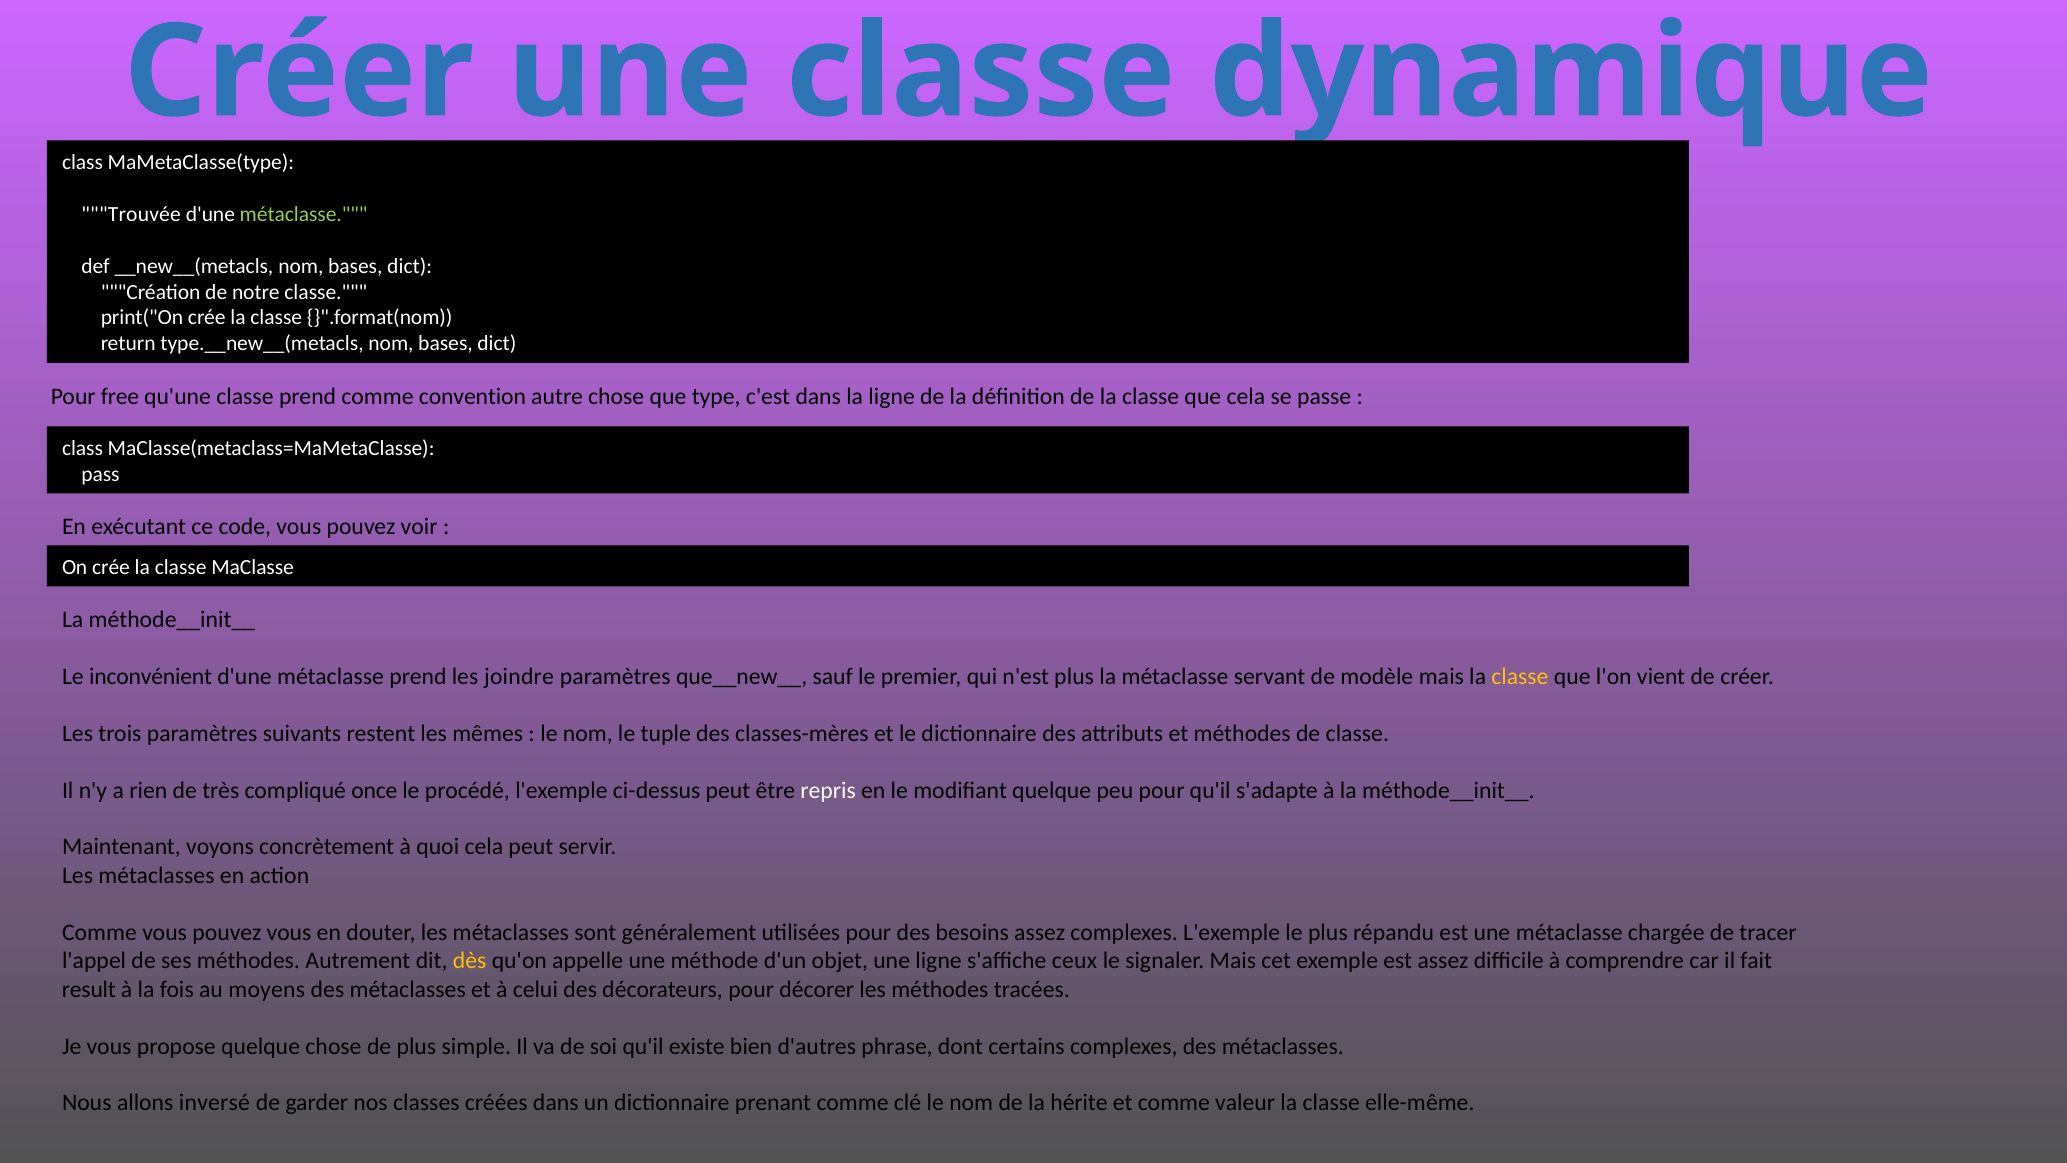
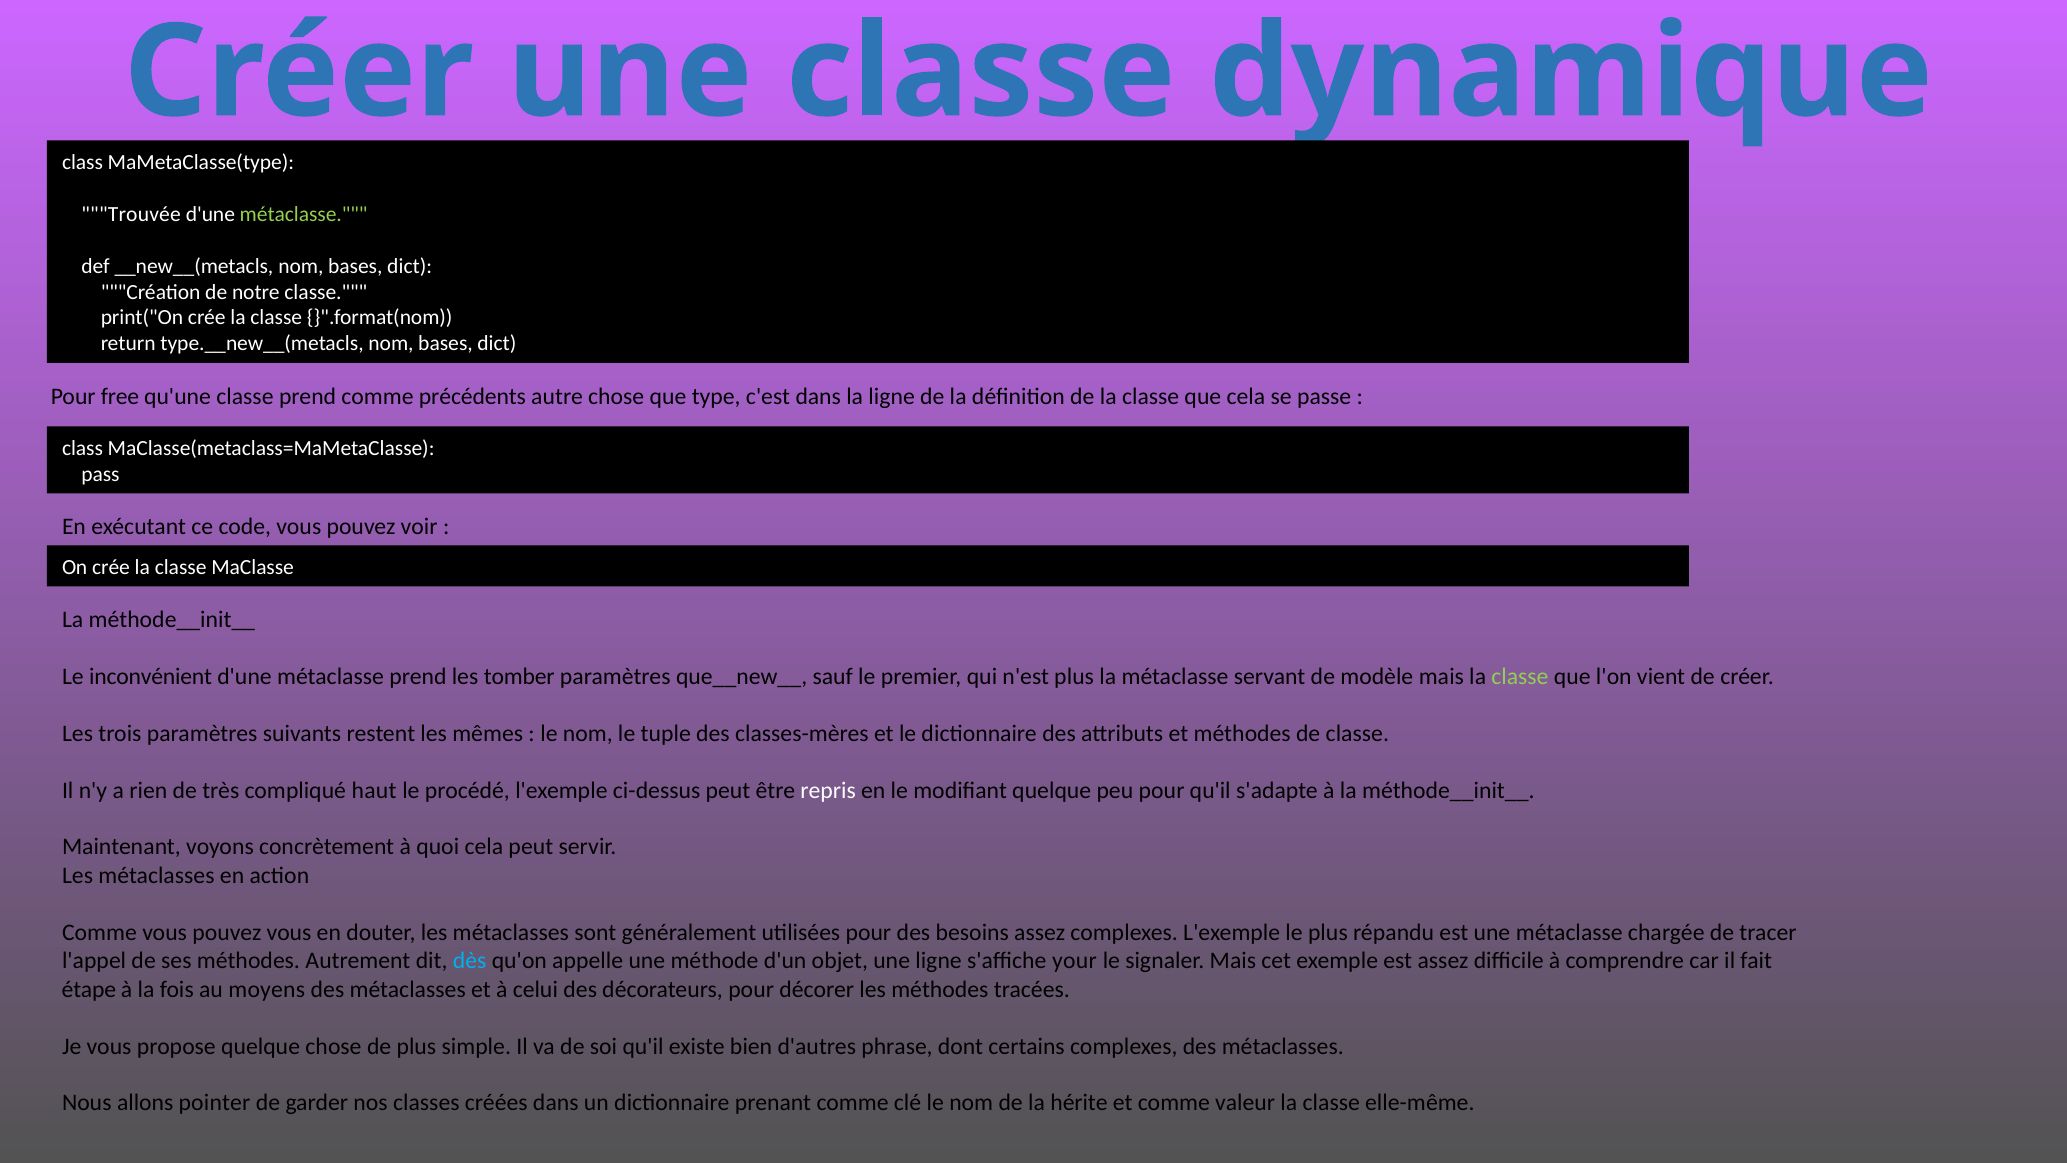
convention: convention -> précédents
joindre: joindre -> tomber
classe at (1520, 676) colour: yellow -> light green
once: once -> haut
dès colour: yellow -> light blue
ceux: ceux -> your
result: result -> étape
inversé: inversé -> pointer
